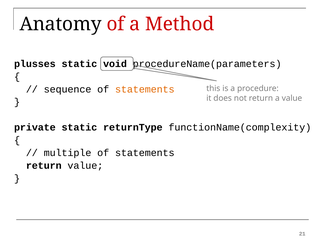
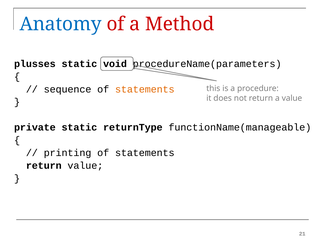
Anatomy colour: black -> blue
functionName(complexity: functionName(complexity -> functionName(manageable
multiple: multiple -> printing
